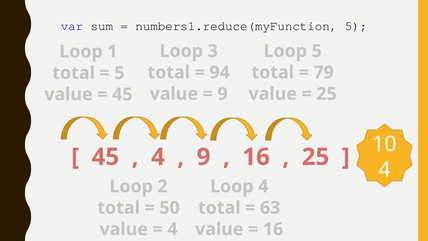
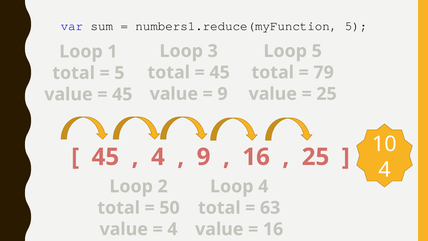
94 at (220, 72): 94 -> 45
